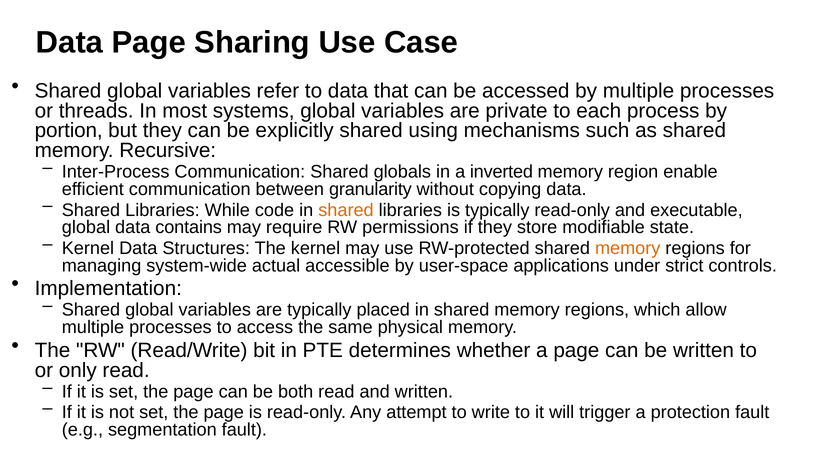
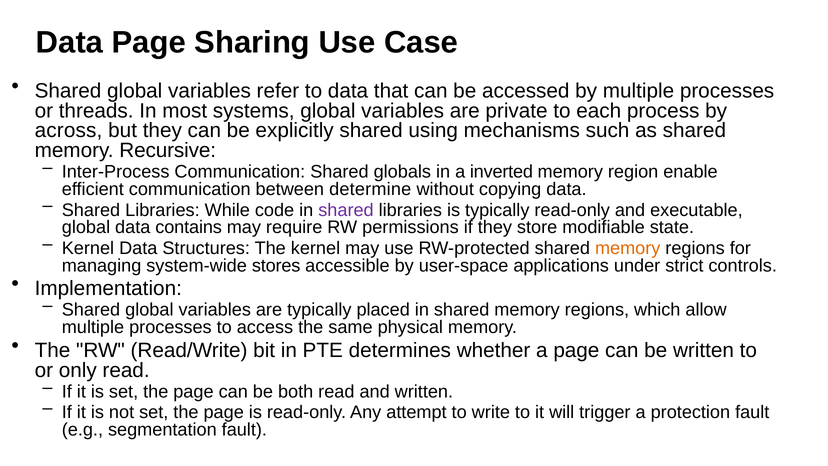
portion: portion -> across
granularity: granularity -> determine
shared at (346, 210) colour: orange -> purple
actual: actual -> stores
